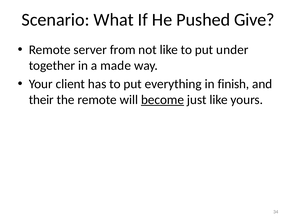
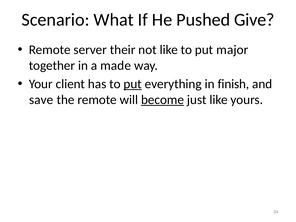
from: from -> their
under: under -> major
put at (133, 84) underline: none -> present
their: their -> save
